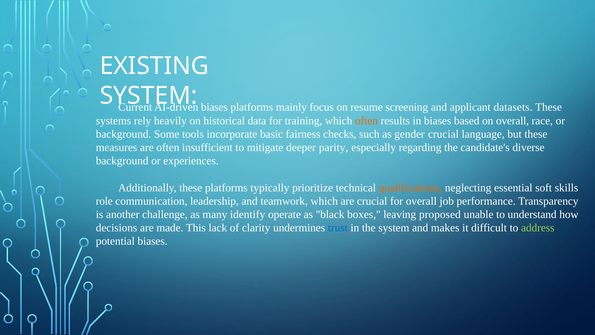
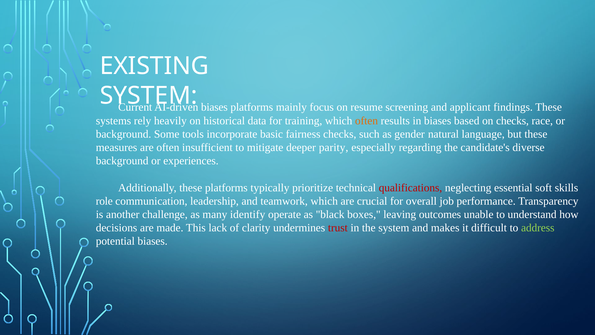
datasets: datasets -> findings
on overall: overall -> checks
gender crucial: crucial -> natural
qualifications colour: orange -> red
proposed: proposed -> outcomes
trust colour: blue -> red
